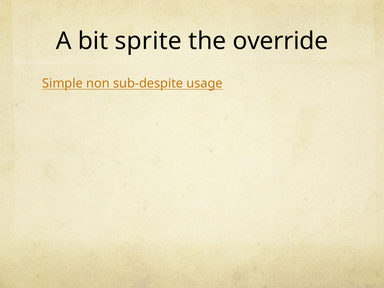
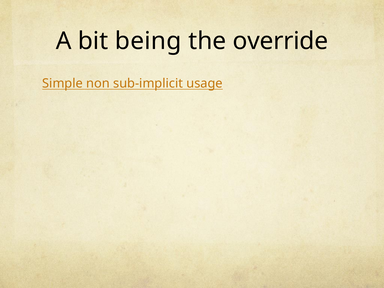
sprite: sprite -> being
sub-despite: sub-despite -> sub-implicit
